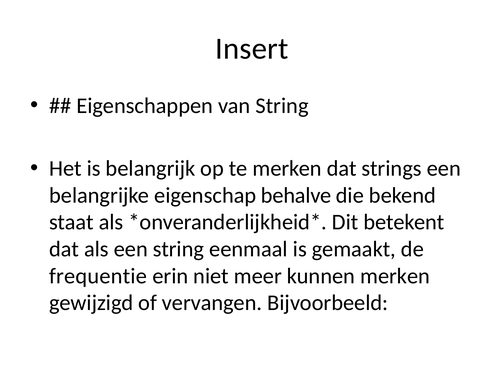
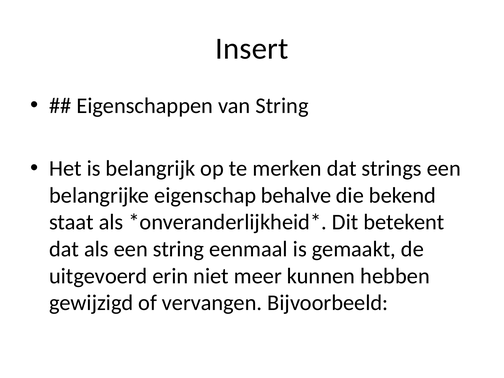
frequentie: frequentie -> uitgevoerd
kunnen merken: merken -> hebben
